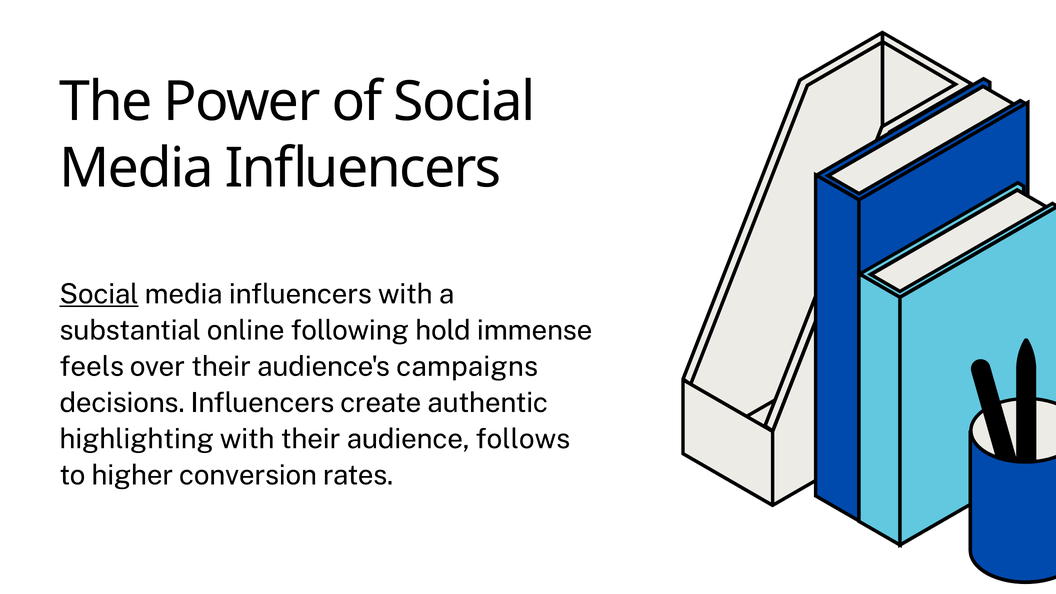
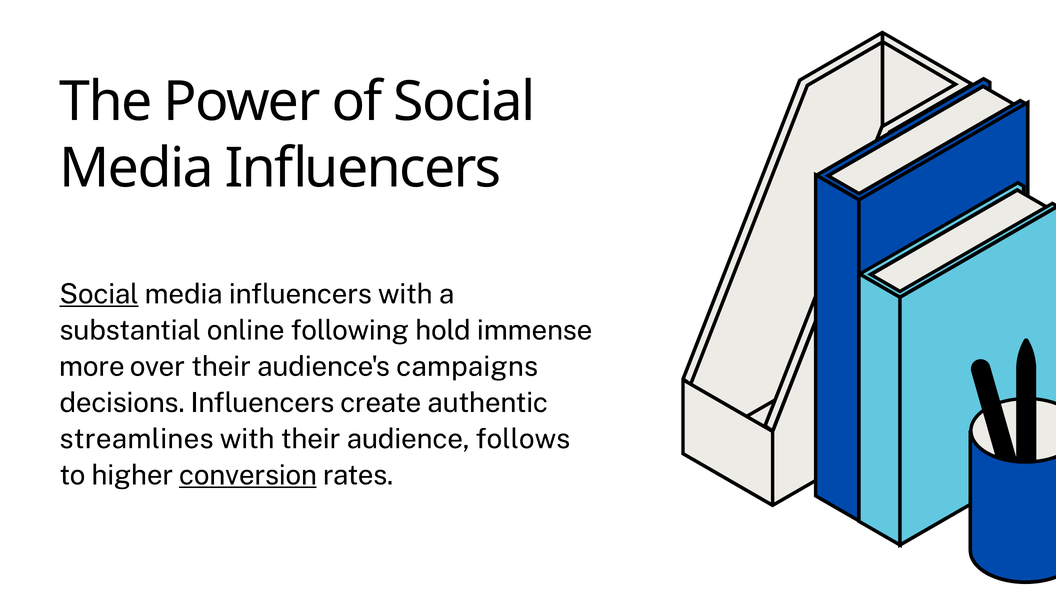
feels: feels -> more
highlighting: highlighting -> streamlines
conversion underline: none -> present
